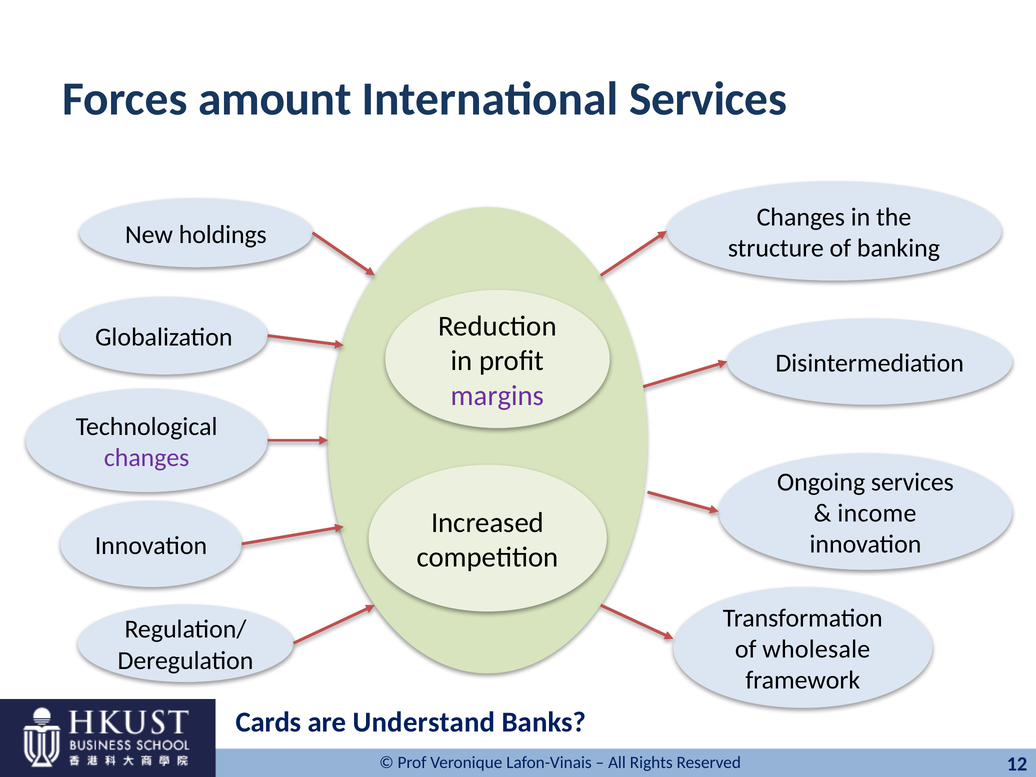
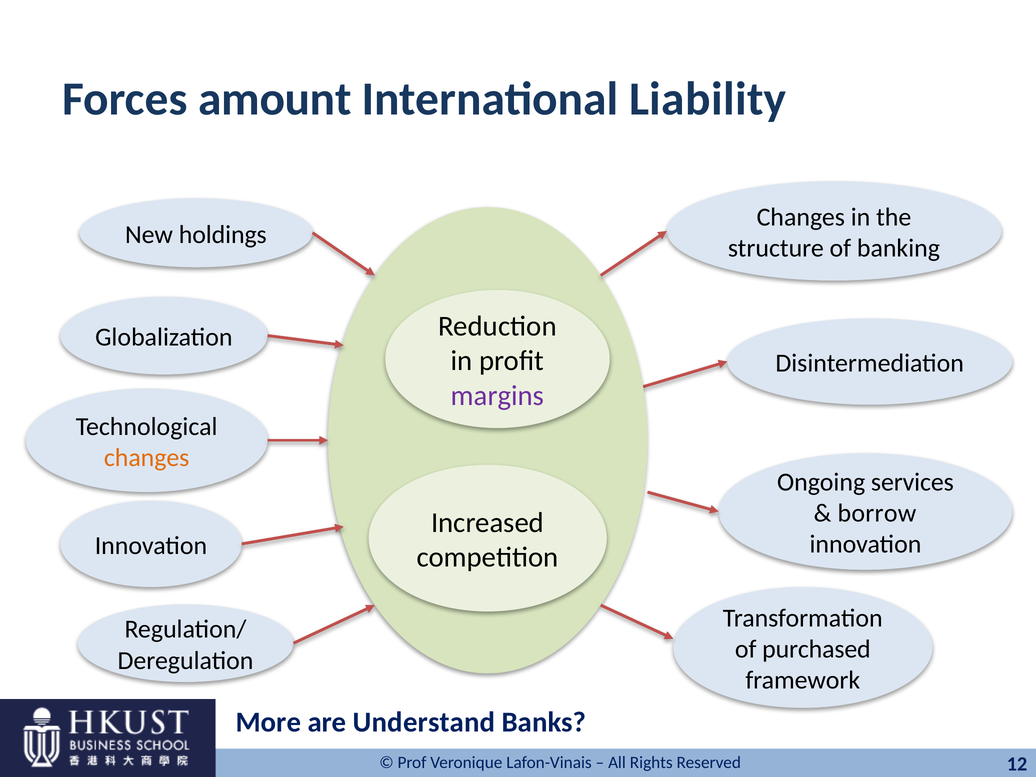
International Services: Services -> Liability
changes at (147, 458) colour: purple -> orange
income: income -> borrow
wholesale: wholesale -> purchased
Cards: Cards -> More
